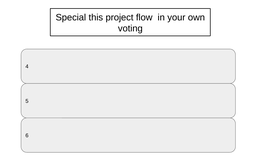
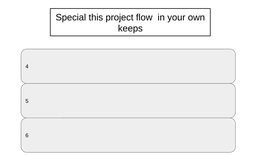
voting: voting -> keeps
